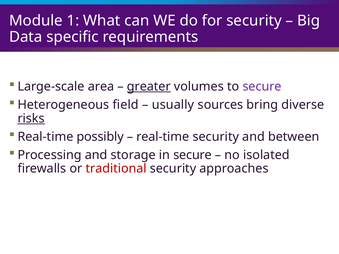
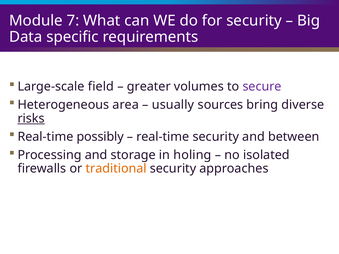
1: 1 -> 7
area: area -> field
greater underline: present -> none
field: field -> area
in secure: secure -> holing
traditional colour: red -> orange
